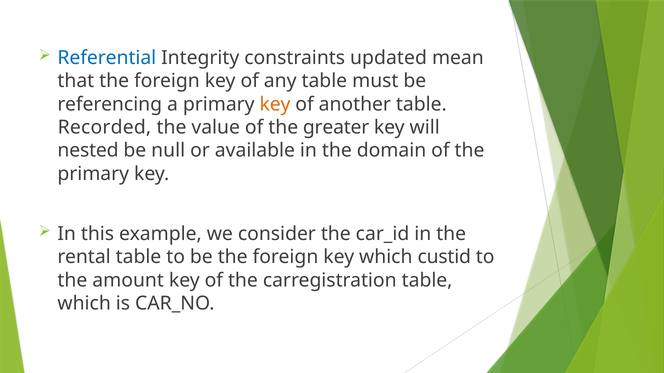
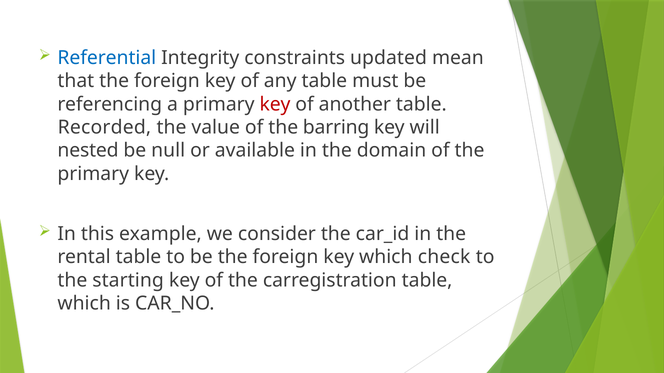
key at (275, 104) colour: orange -> red
greater: greater -> barring
custid: custid -> check
amount: amount -> starting
